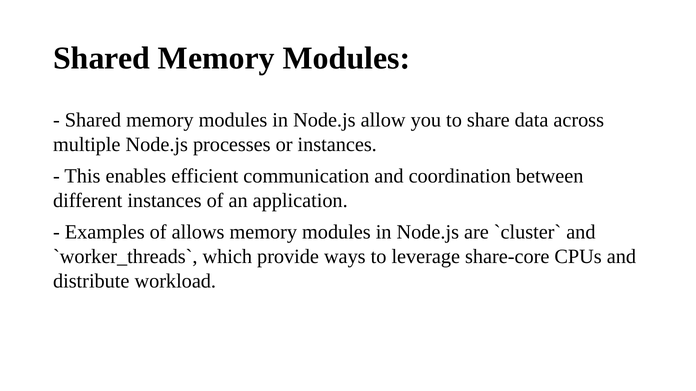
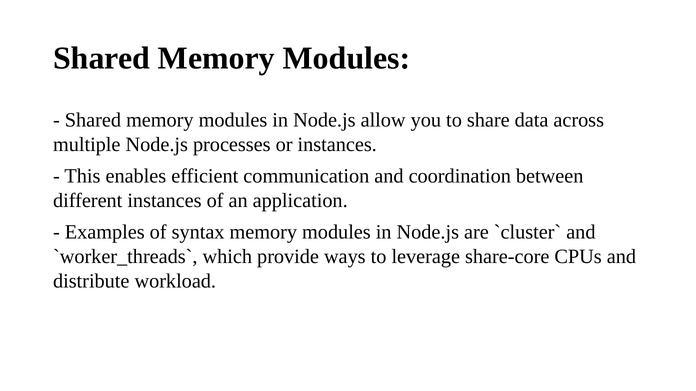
allows: allows -> syntax
